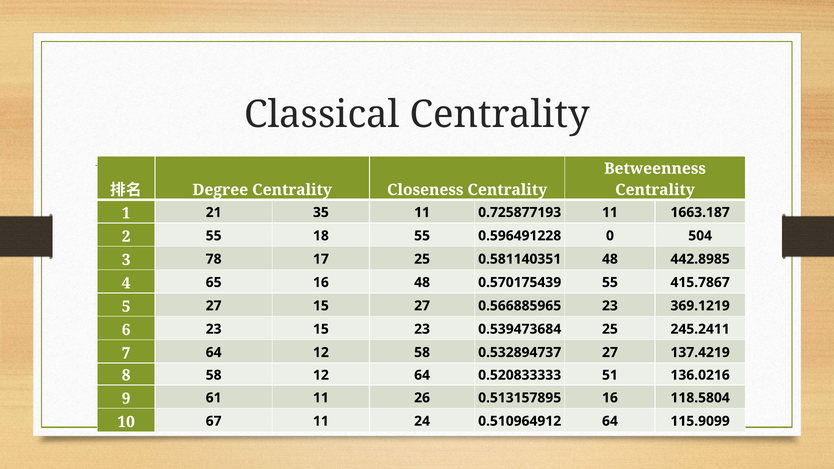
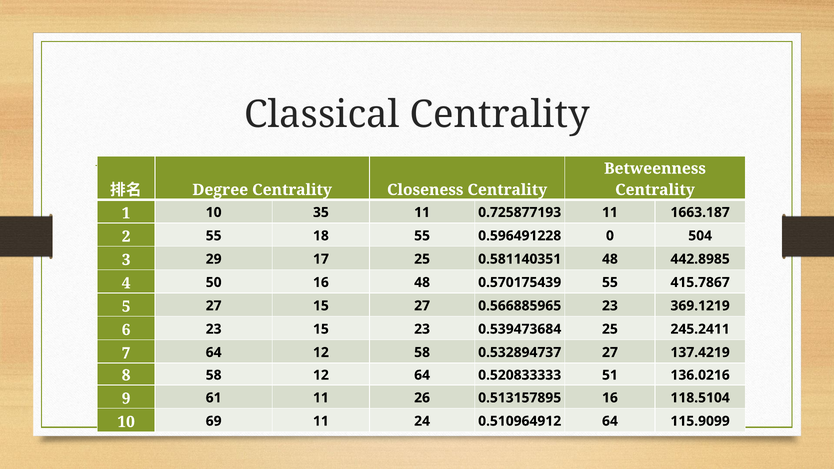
1 21: 21 -> 10
78: 78 -> 29
65: 65 -> 50
118.5804: 118.5804 -> 118.5104
67: 67 -> 69
